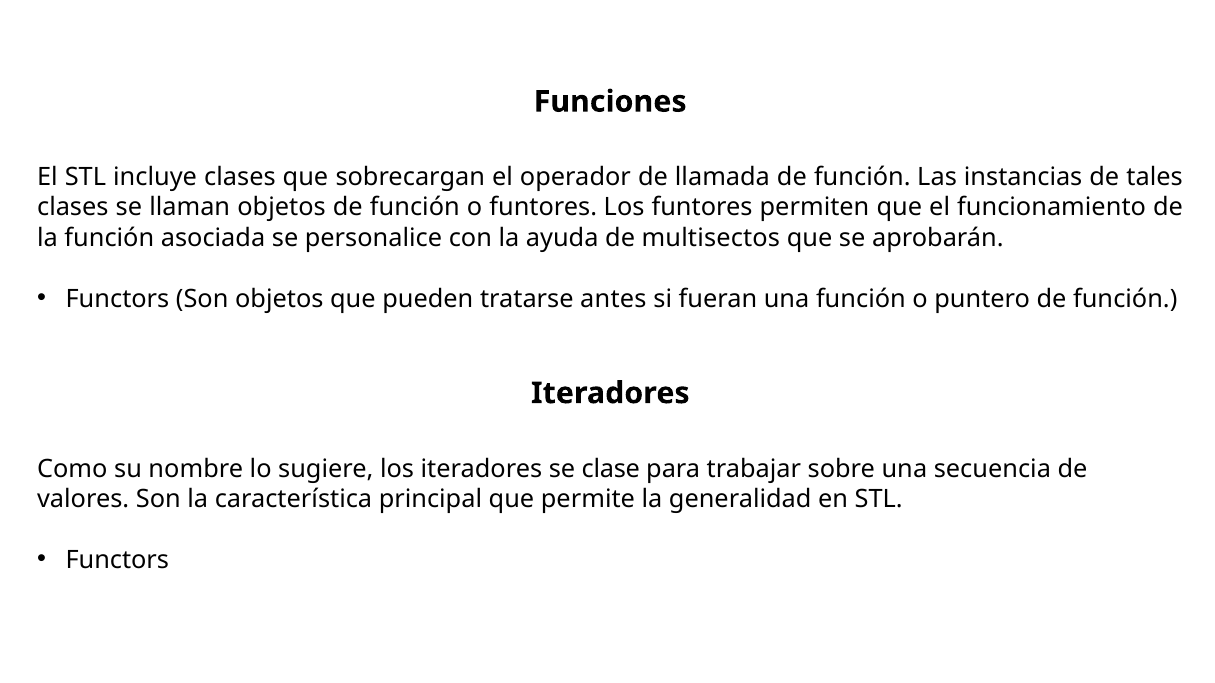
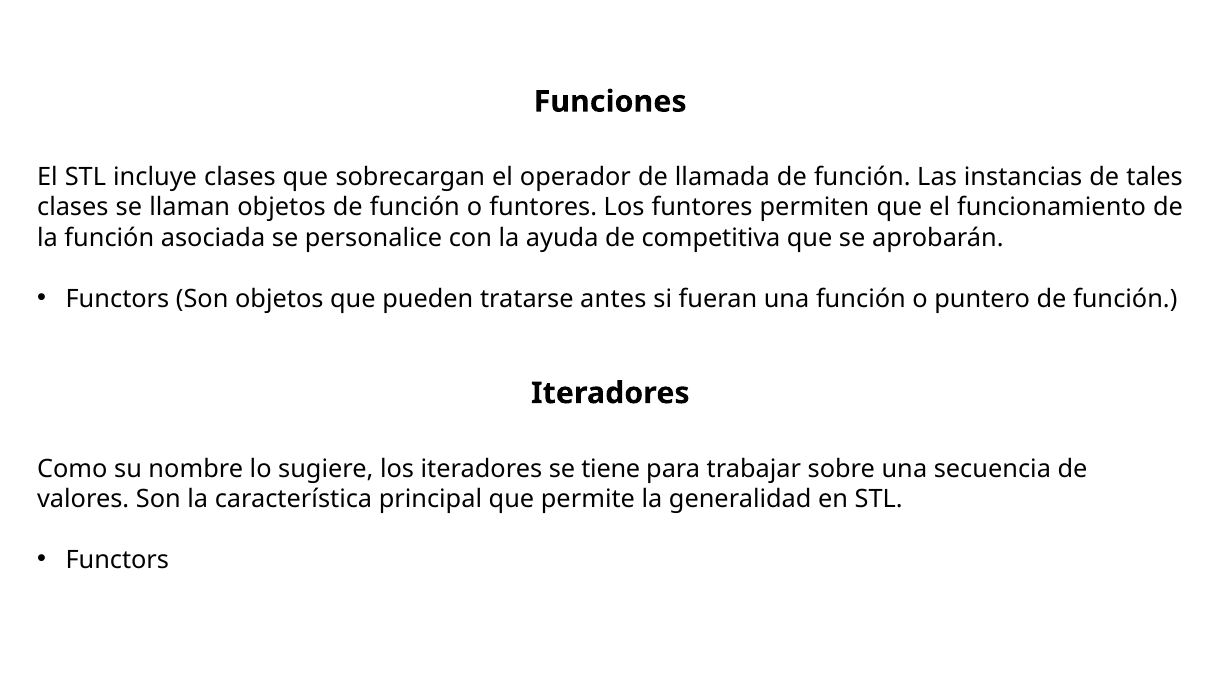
multisectos: multisectos -> competitiva
clase: clase -> tiene
